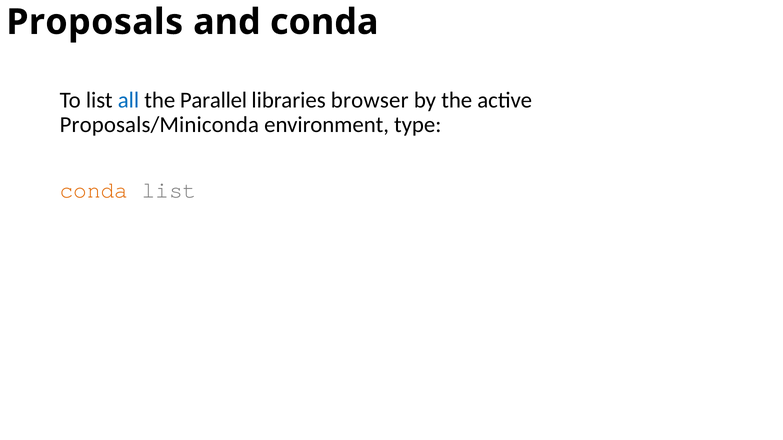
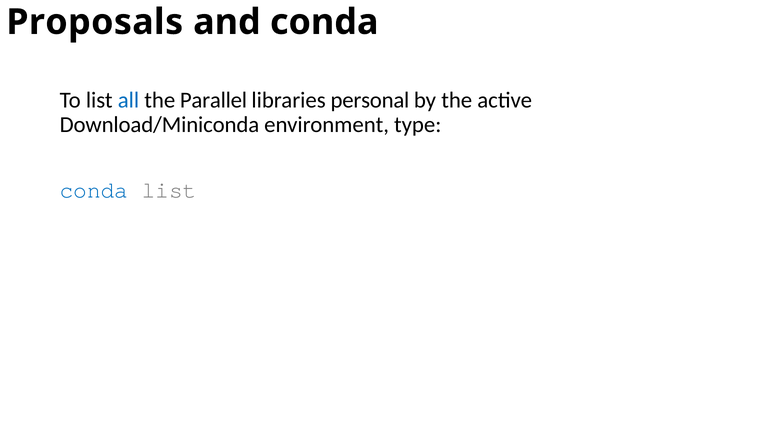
browser: browser -> personal
Proposals/Miniconda: Proposals/Miniconda -> Download/Miniconda
conda at (94, 190) colour: orange -> blue
